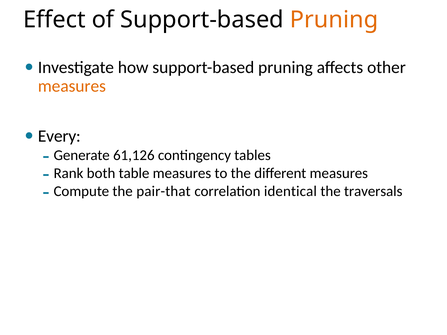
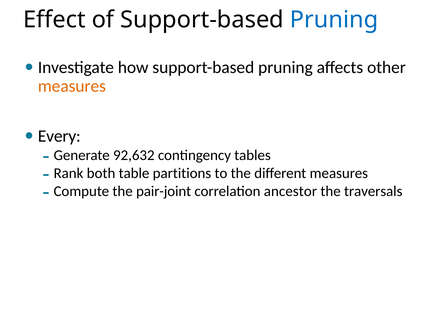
Pruning at (334, 20) colour: orange -> blue
61,126: 61,126 -> 92,632
table measures: measures -> partitions
pair-that: pair-that -> pair-joint
identical: identical -> ancestor
